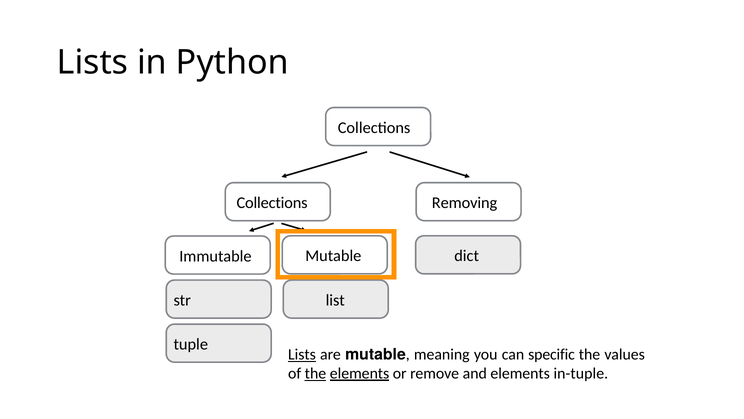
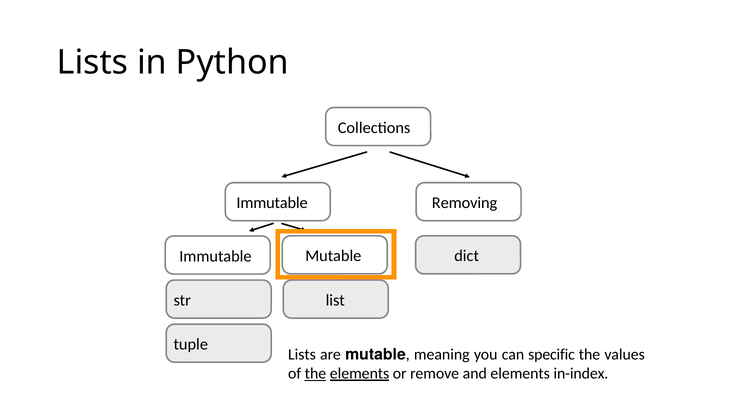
Collections at (272, 203): Collections -> Immutable
Lists at (302, 354) underline: present -> none
in-tuple: in-tuple -> in-index
